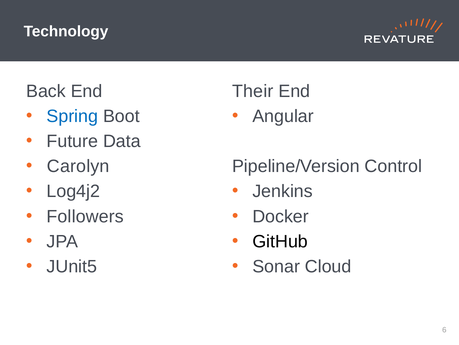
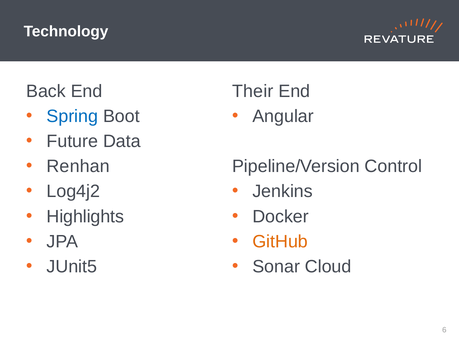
Carolyn: Carolyn -> Renhan
Followers: Followers -> Highlights
GitHub colour: black -> orange
